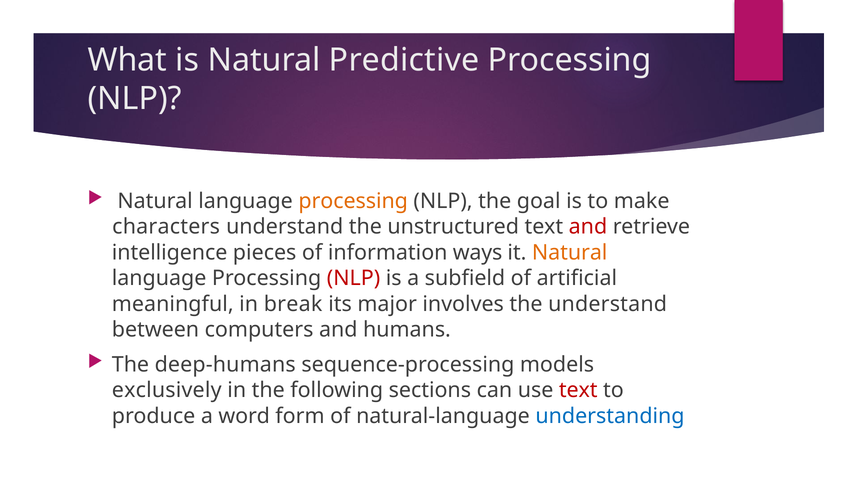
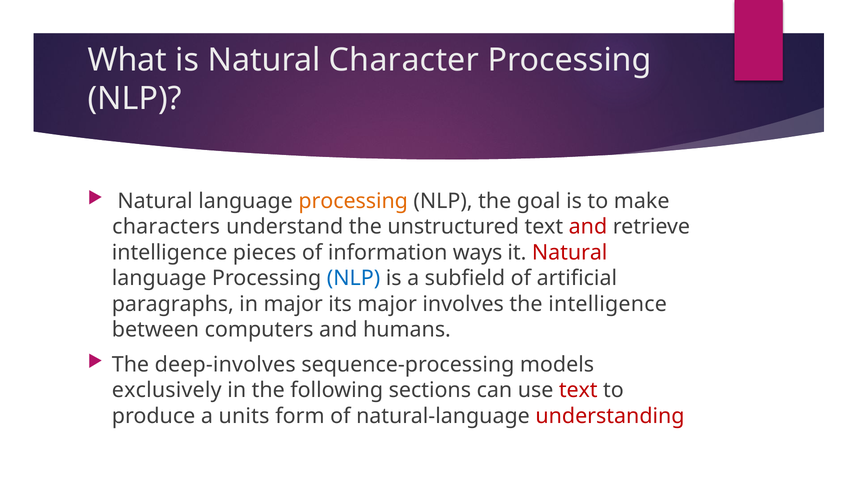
Predictive: Predictive -> Character
Natural at (570, 252) colour: orange -> red
NLP at (354, 278) colour: red -> blue
meaningful: meaningful -> paragraphs
in break: break -> major
the understand: understand -> intelligence
deep-humans: deep-humans -> deep-involves
word: word -> units
understanding colour: blue -> red
